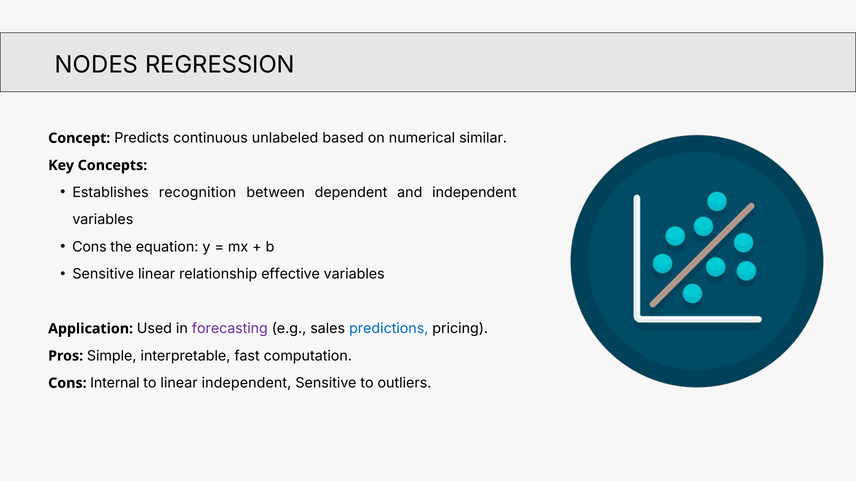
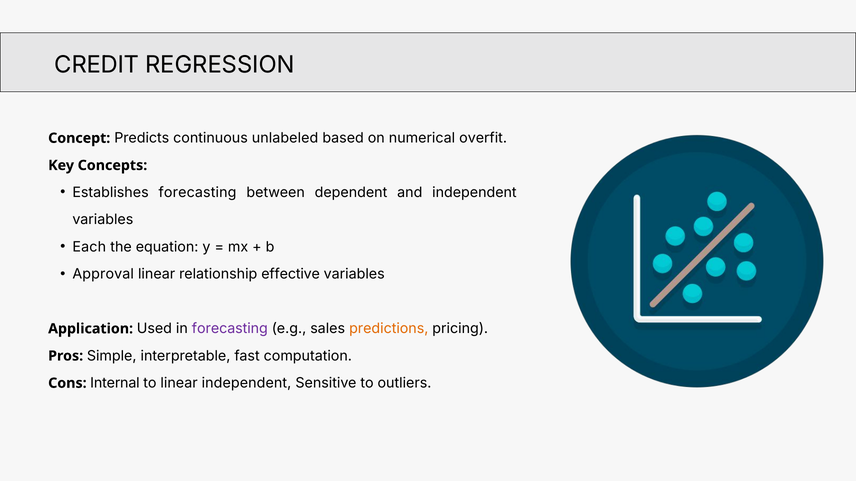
NODES: NODES -> CREDIT
similar: similar -> overfit
Establishes recognition: recognition -> forecasting
Cons at (89, 247): Cons -> Each
Sensitive at (103, 275): Sensitive -> Approval
predictions colour: blue -> orange
